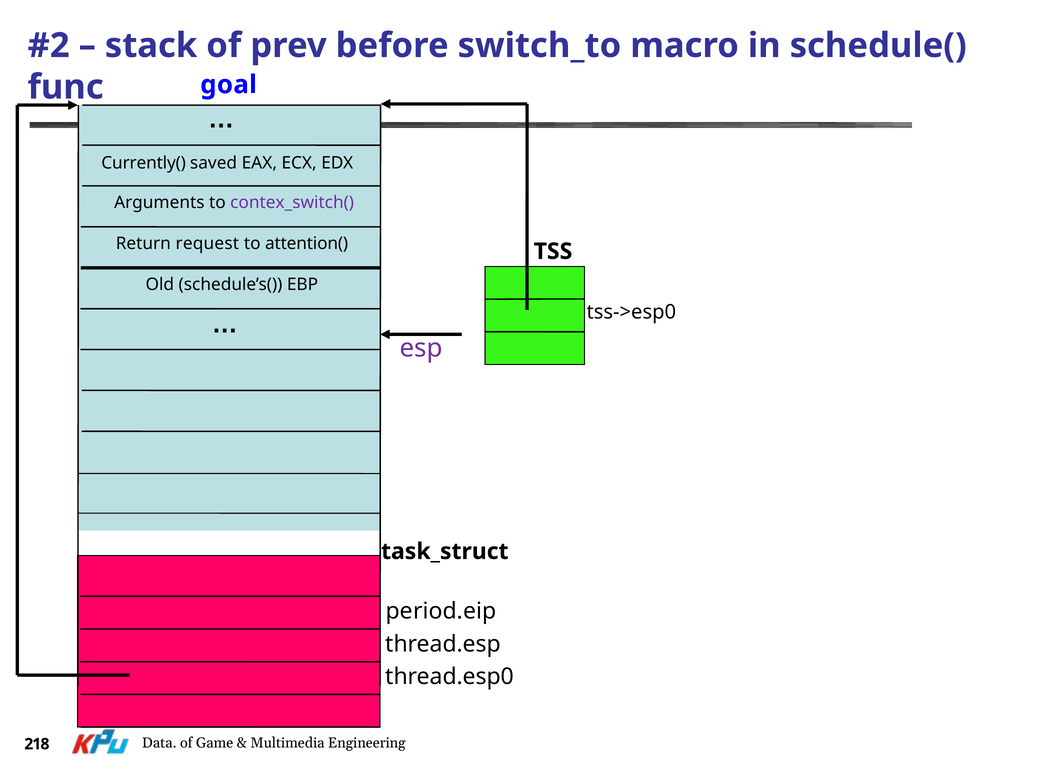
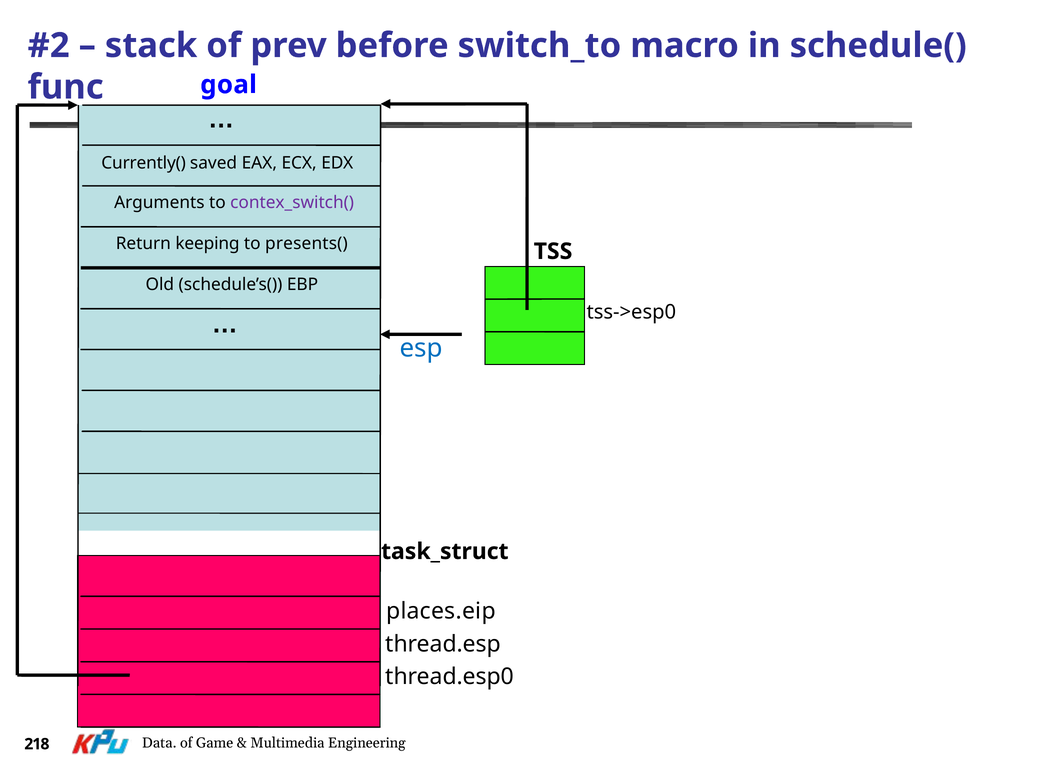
request: request -> keeping
attention(: attention( -> presents(
esp colour: purple -> blue
period.eip: period.eip -> places.eip
